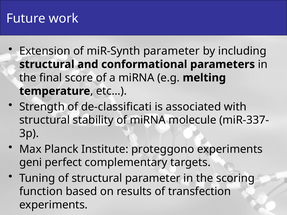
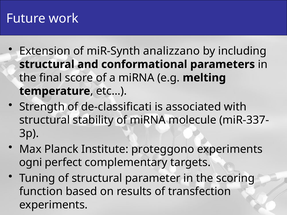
miR-Synth parameter: parameter -> analizzano
geni: geni -> ogni
